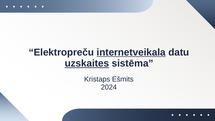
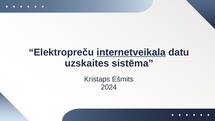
uzskaites underline: present -> none
